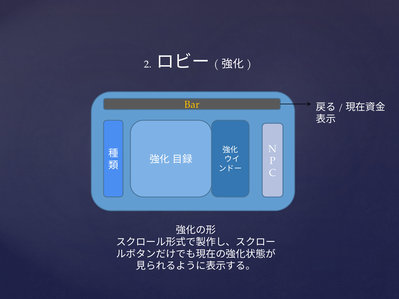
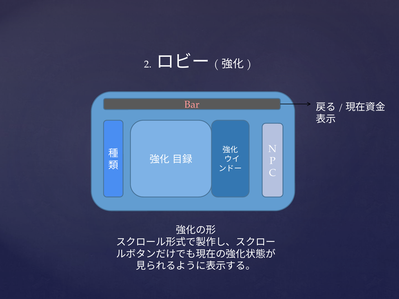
Bar colour: yellow -> pink
